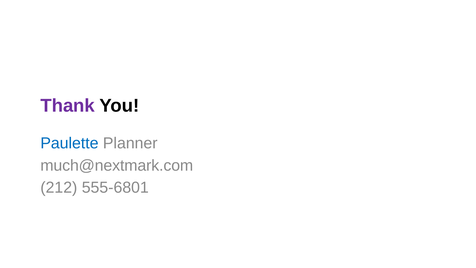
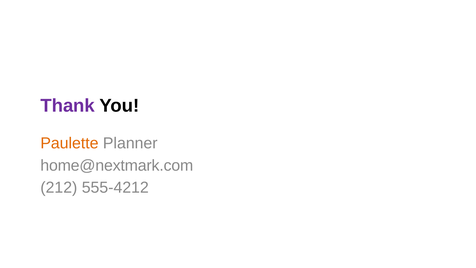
Paulette colour: blue -> orange
much@nextmark.com: much@nextmark.com -> home@nextmark.com
555-6801: 555-6801 -> 555-4212
